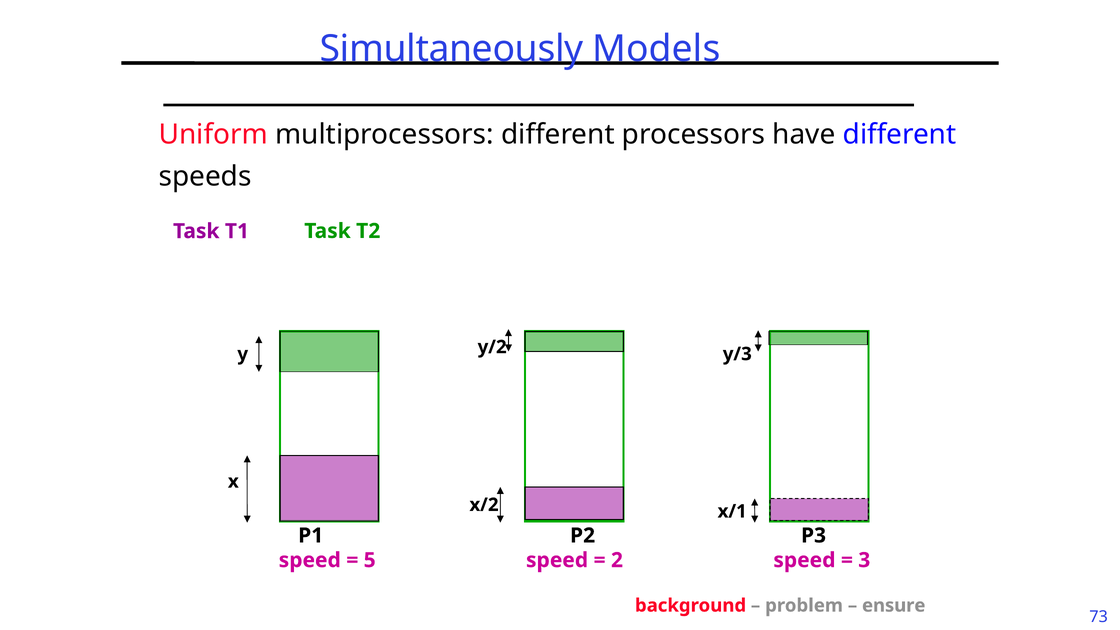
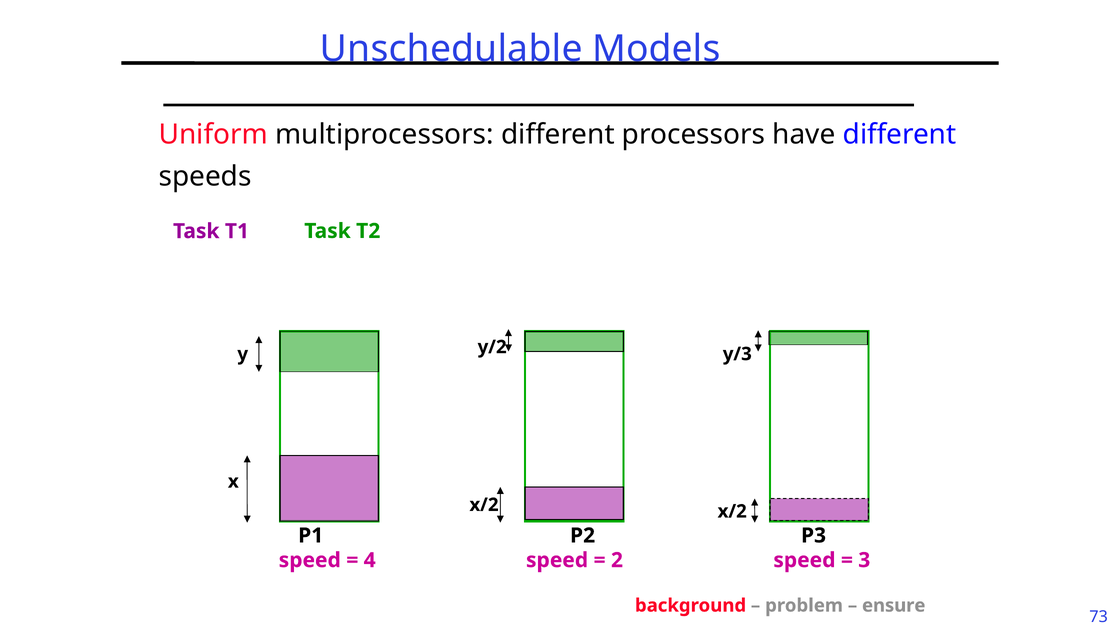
Simultaneously: Simultaneously -> Unschedulable
x/2 x/1: x/1 -> x/2
5: 5 -> 4
